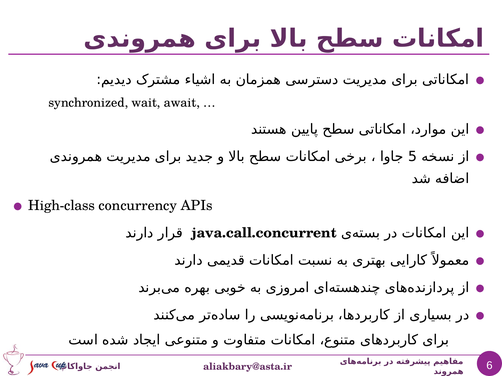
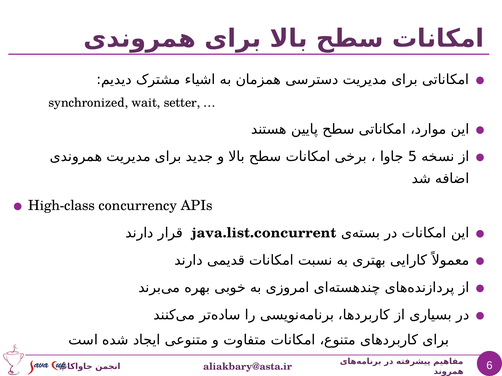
await: await -> setter
java.call.concurrent: java.call.concurrent -> java.list.concurrent
